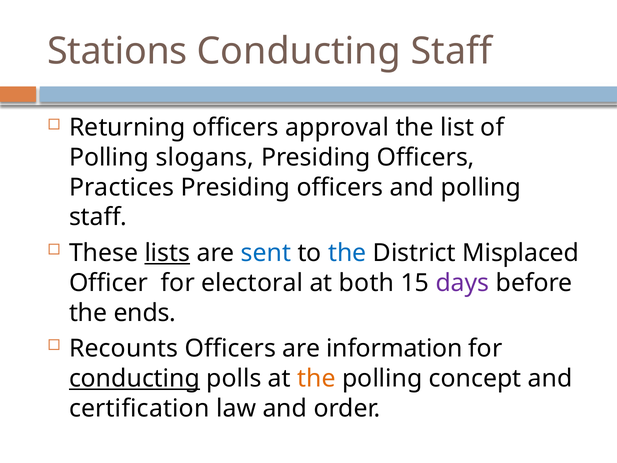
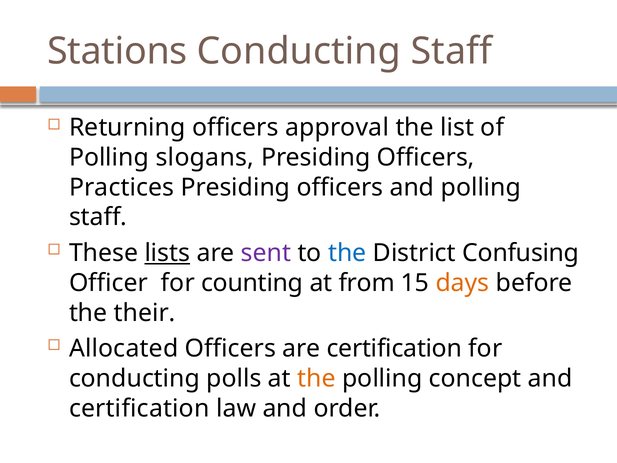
sent colour: blue -> purple
Misplaced: Misplaced -> Confusing
electoral: electoral -> counting
both: both -> from
days colour: purple -> orange
ends: ends -> their
Recounts: Recounts -> Allocated
are information: information -> certification
conducting at (135, 378) underline: present -> none
